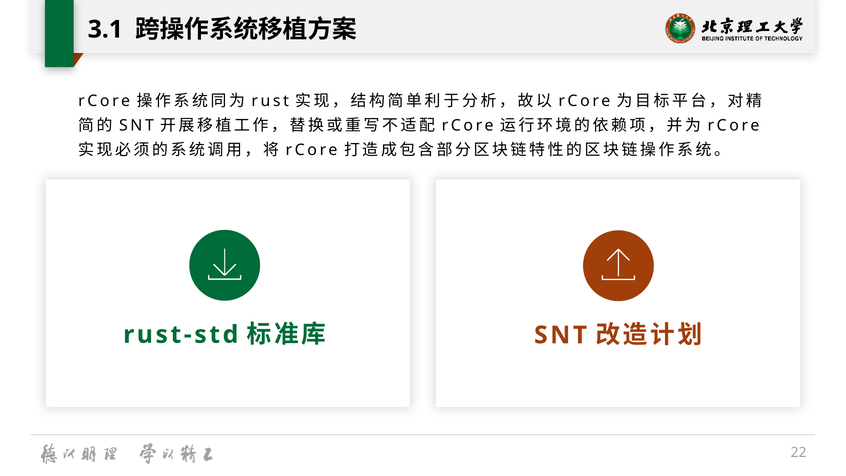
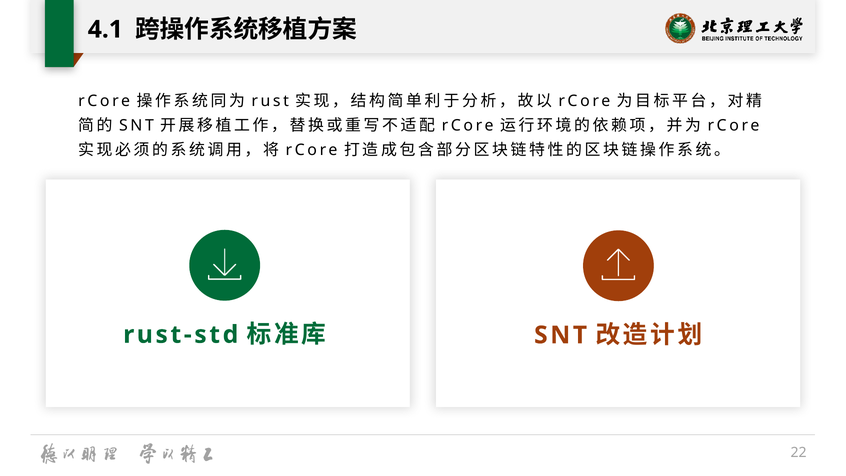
3.1: 3.1 -> 4.1
